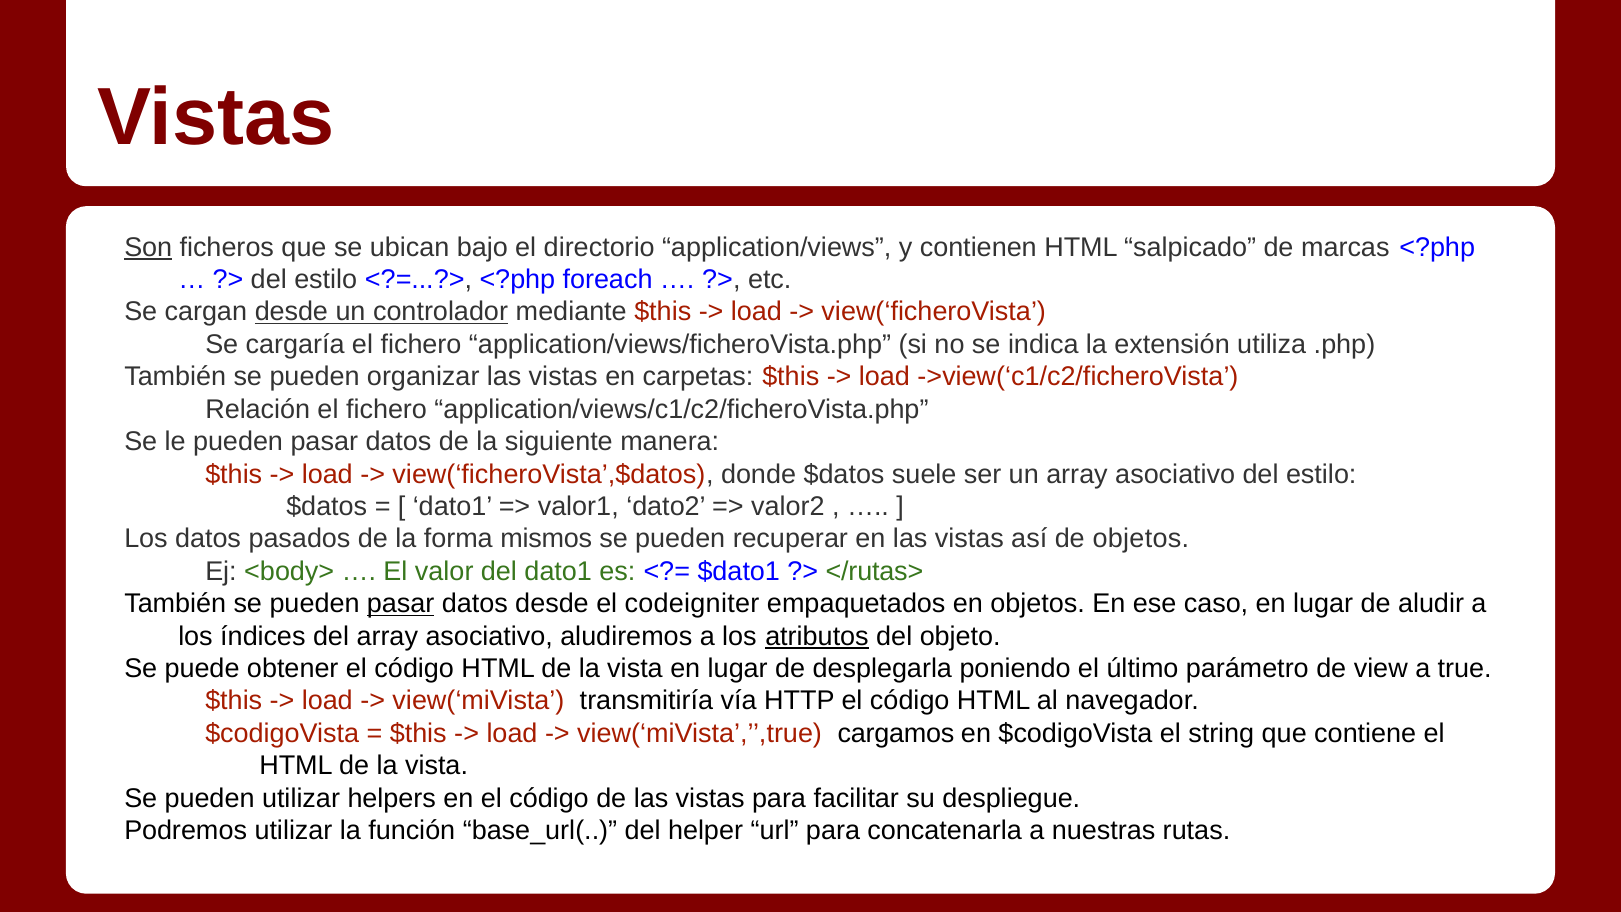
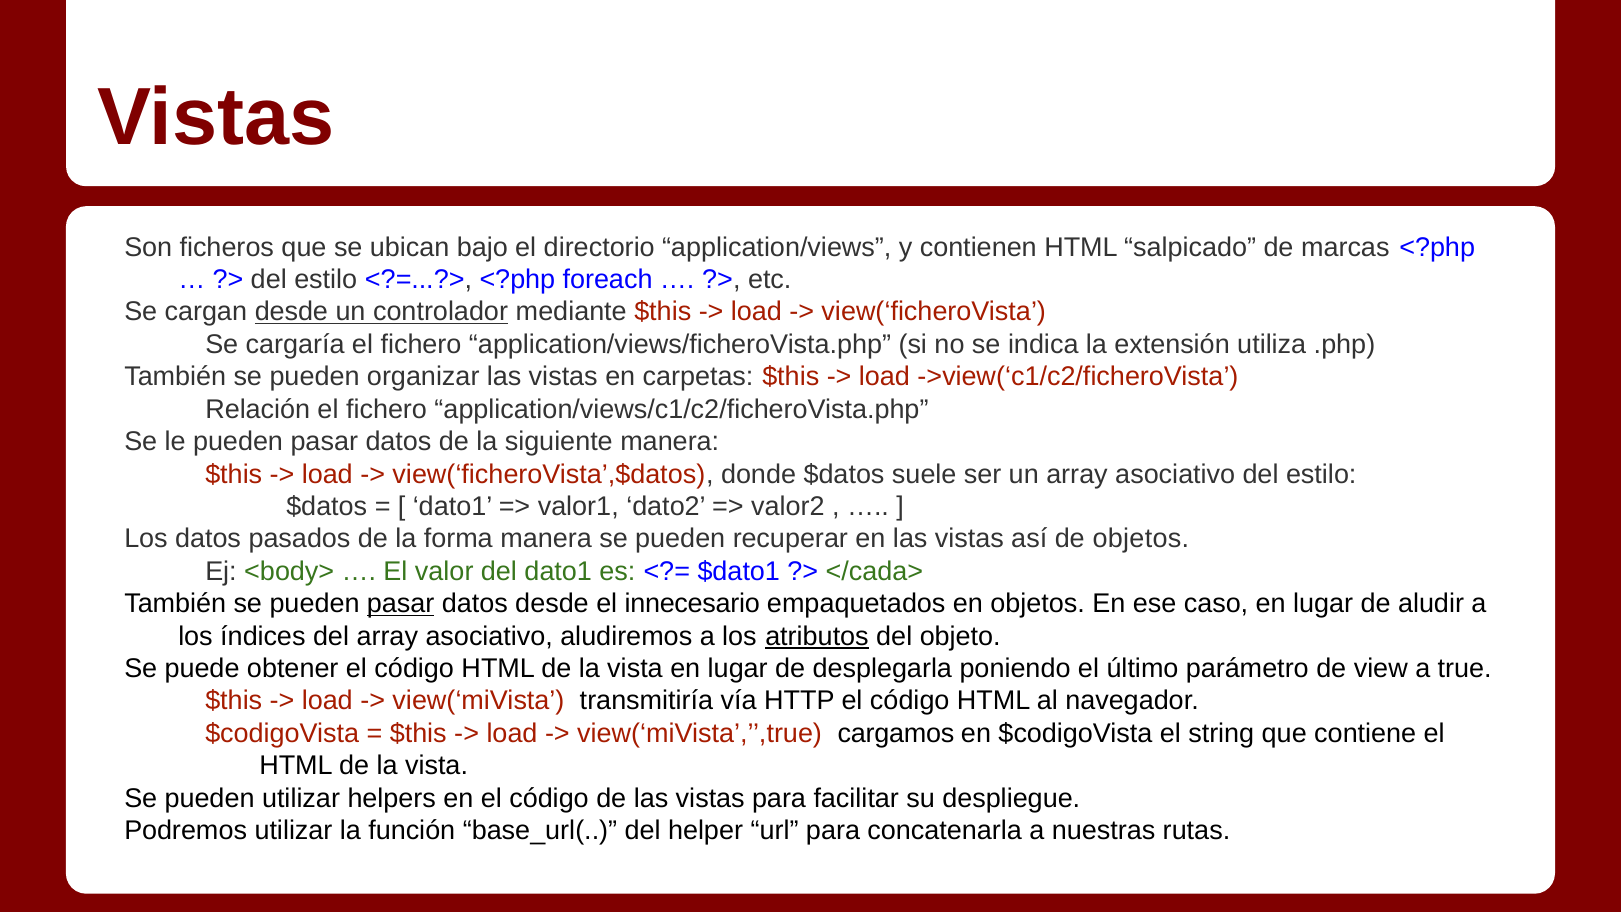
Son underline: present -> none
forma mismos: mismos -> manera
</rutas>: </rutas> -> </cada>
codeigniter: codeigniter -> innecesario
